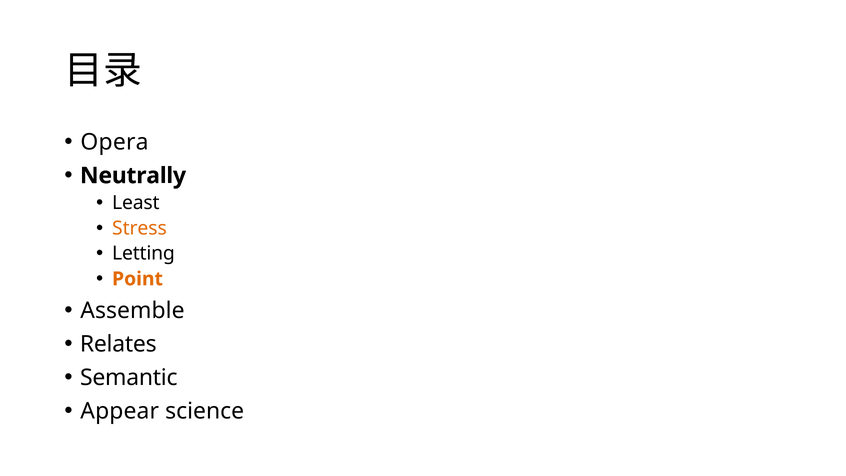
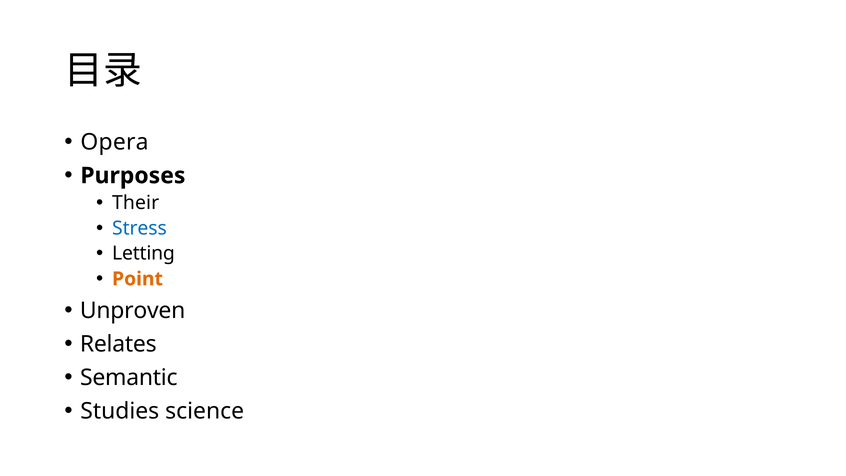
Neutrally: Neutrally -> Purposes
Least: Least -> Their
Stress colour: orange -> blue
Assemble: Assemble -> Unproven
Appear: Appear -> Studies
